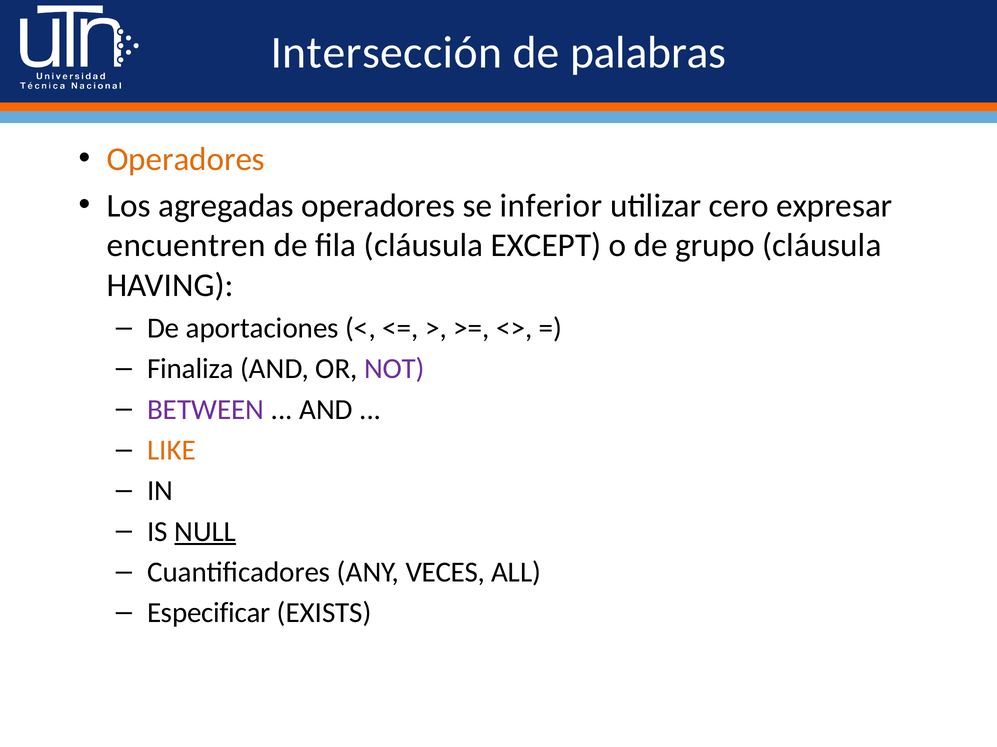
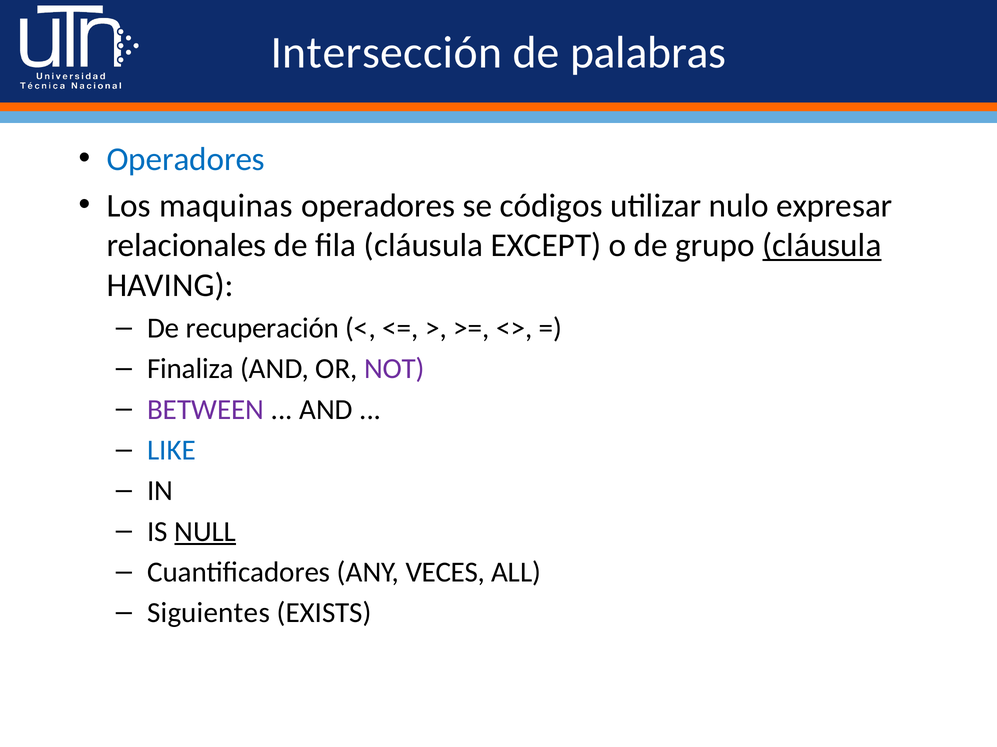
Operadores at (186, 159) colour: orange -> blue
agregadas: agregadas -> maquinas
inferior: inferior -> códigos
cero: cero -> nulo
encuentren: encuentren -> relacionales
cláusula at (822, 246) underline: none -> present
aportaciones: aportaciones -> recuperación
LIKE colour: orange -> blue
Especificar: Especificar -> Siguientes
